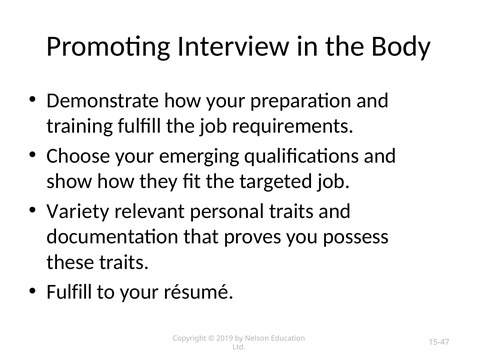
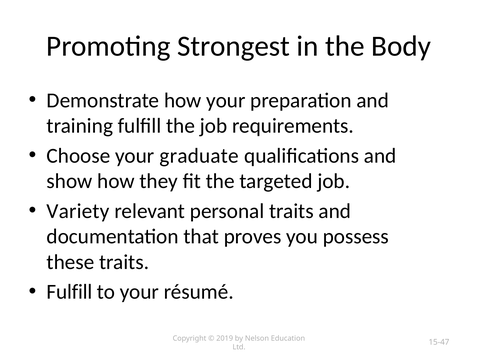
Interview: Interview -> Strongest
emerging: emerging -> graduate
